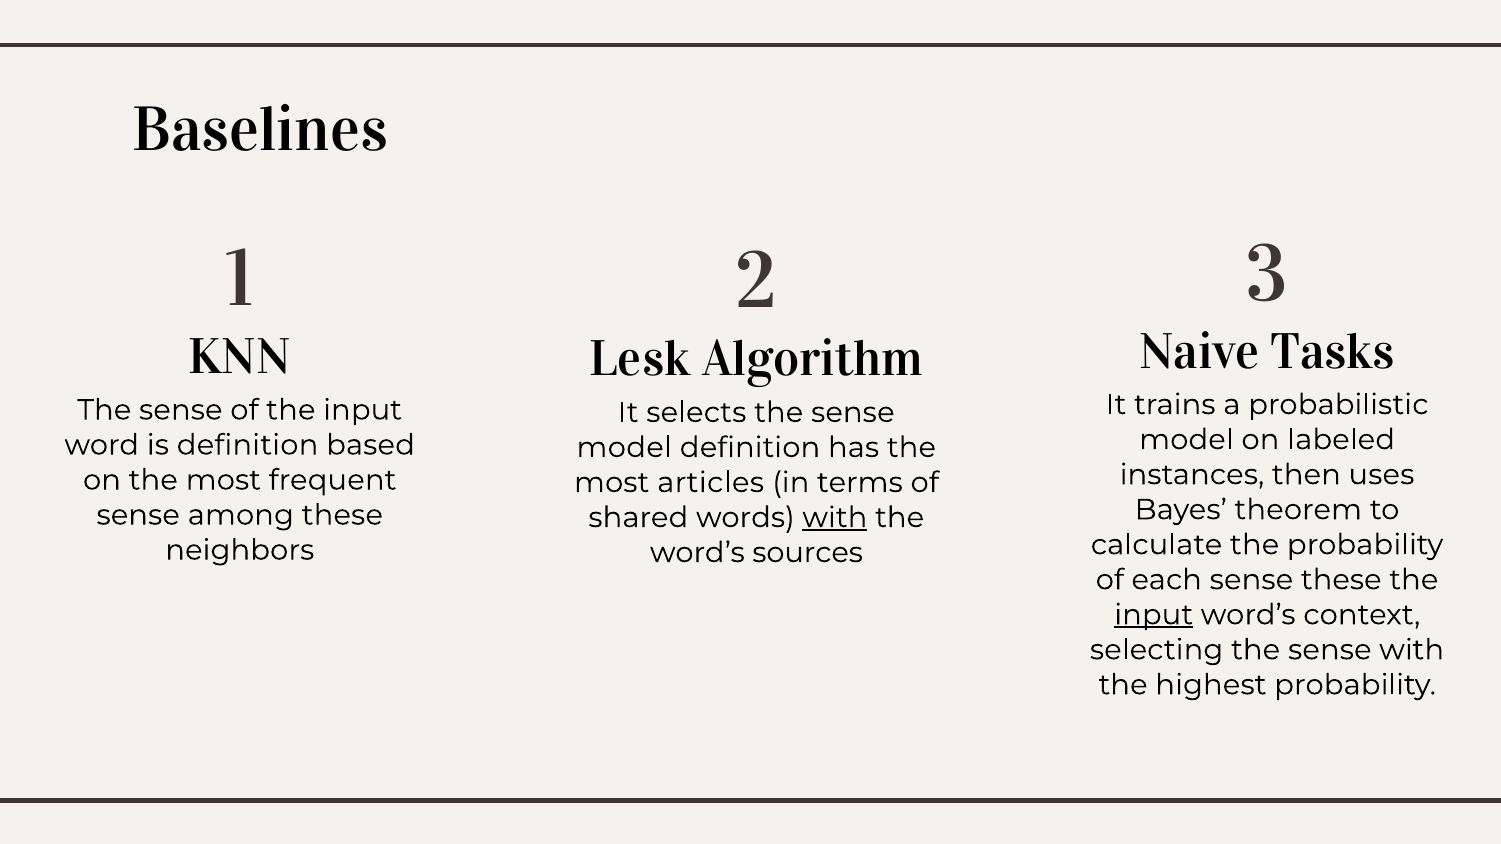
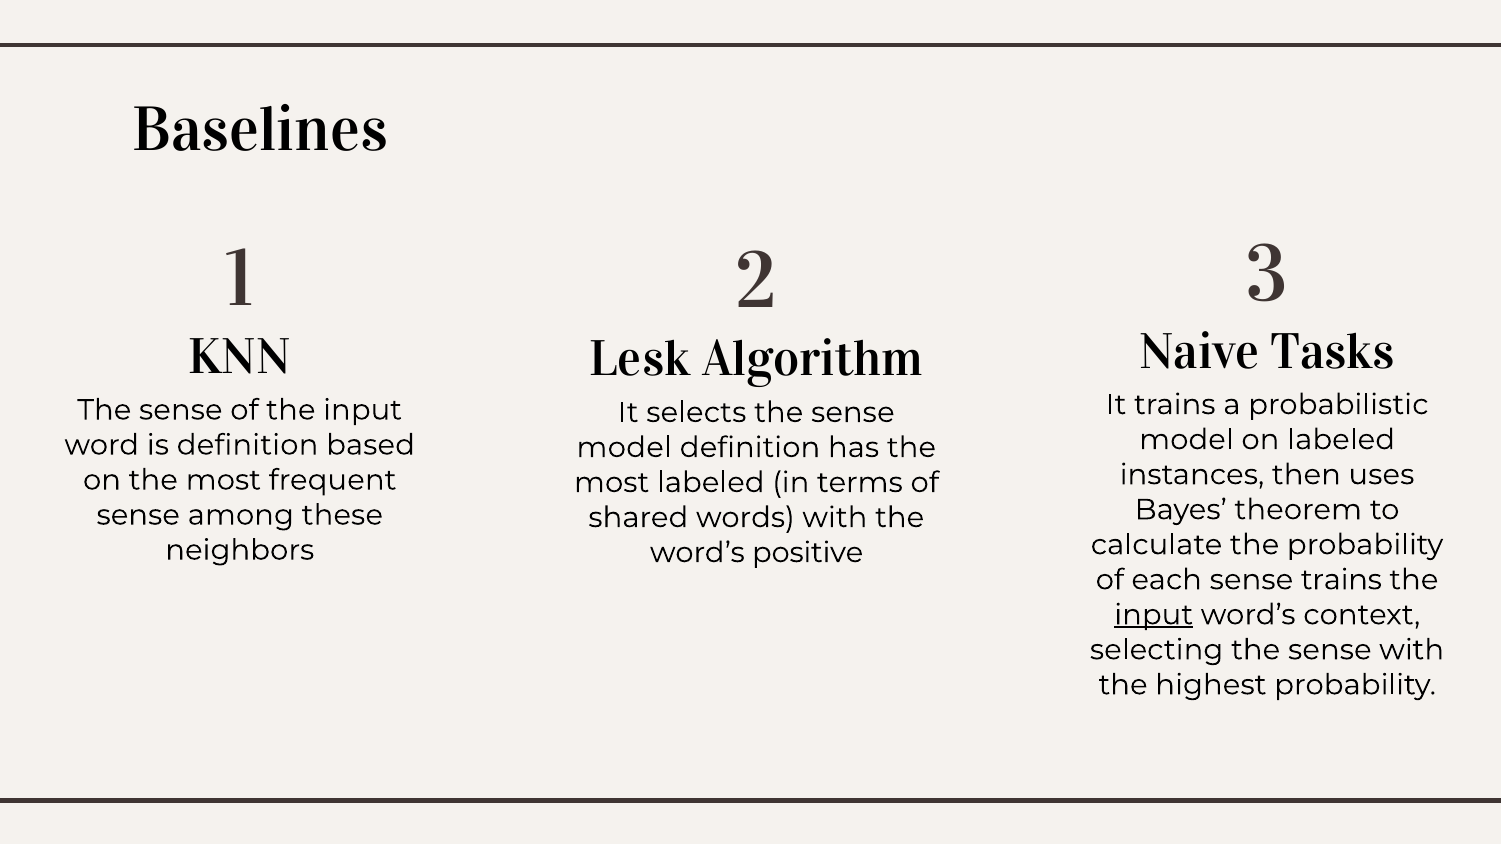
most articles: articles -> labeled
with at (835, 518) underline: present -> none
sources: sources -> positive
sense these: these -> trains
